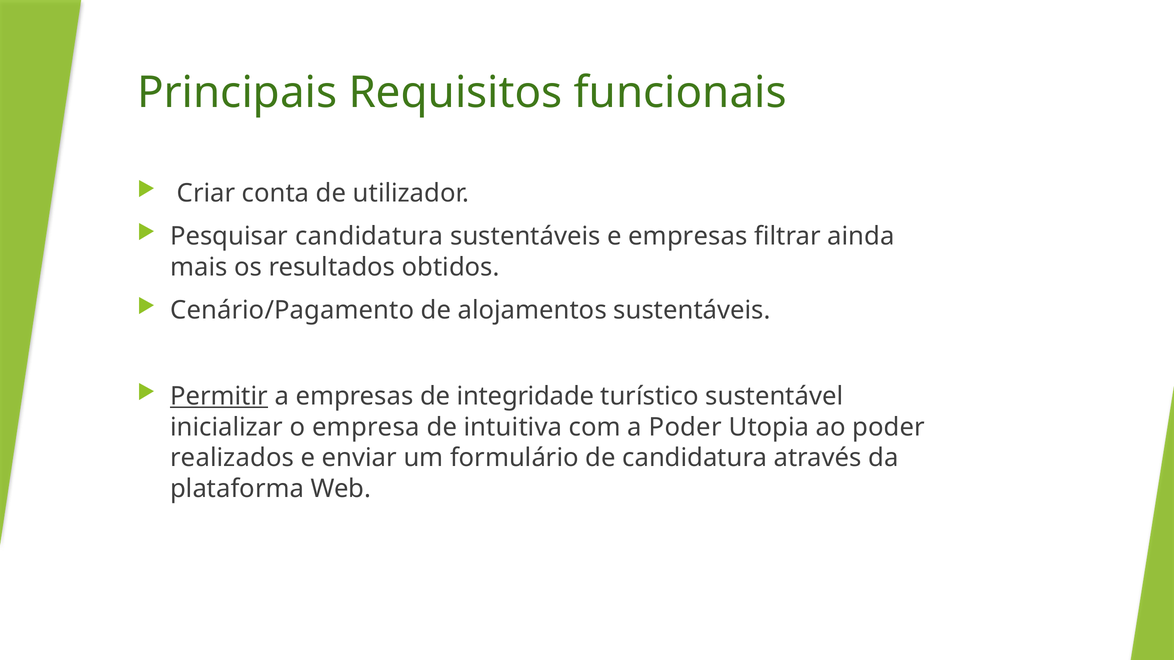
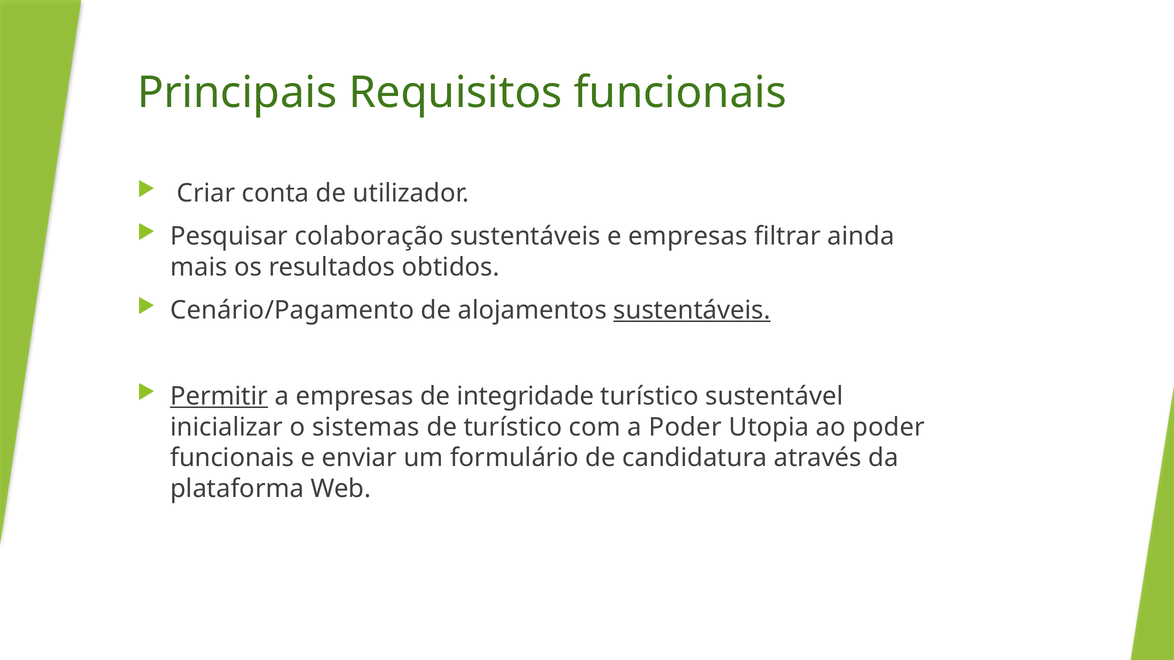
Pesquisar candidatura: candidatura -> colaboração
sustentáveis at (692, 310) underline: none -> present
empresa: empresa -> sistemas
de intuitiva: intuitiva -> turístico
realizados at (232, 458): realizados -> funcionais
